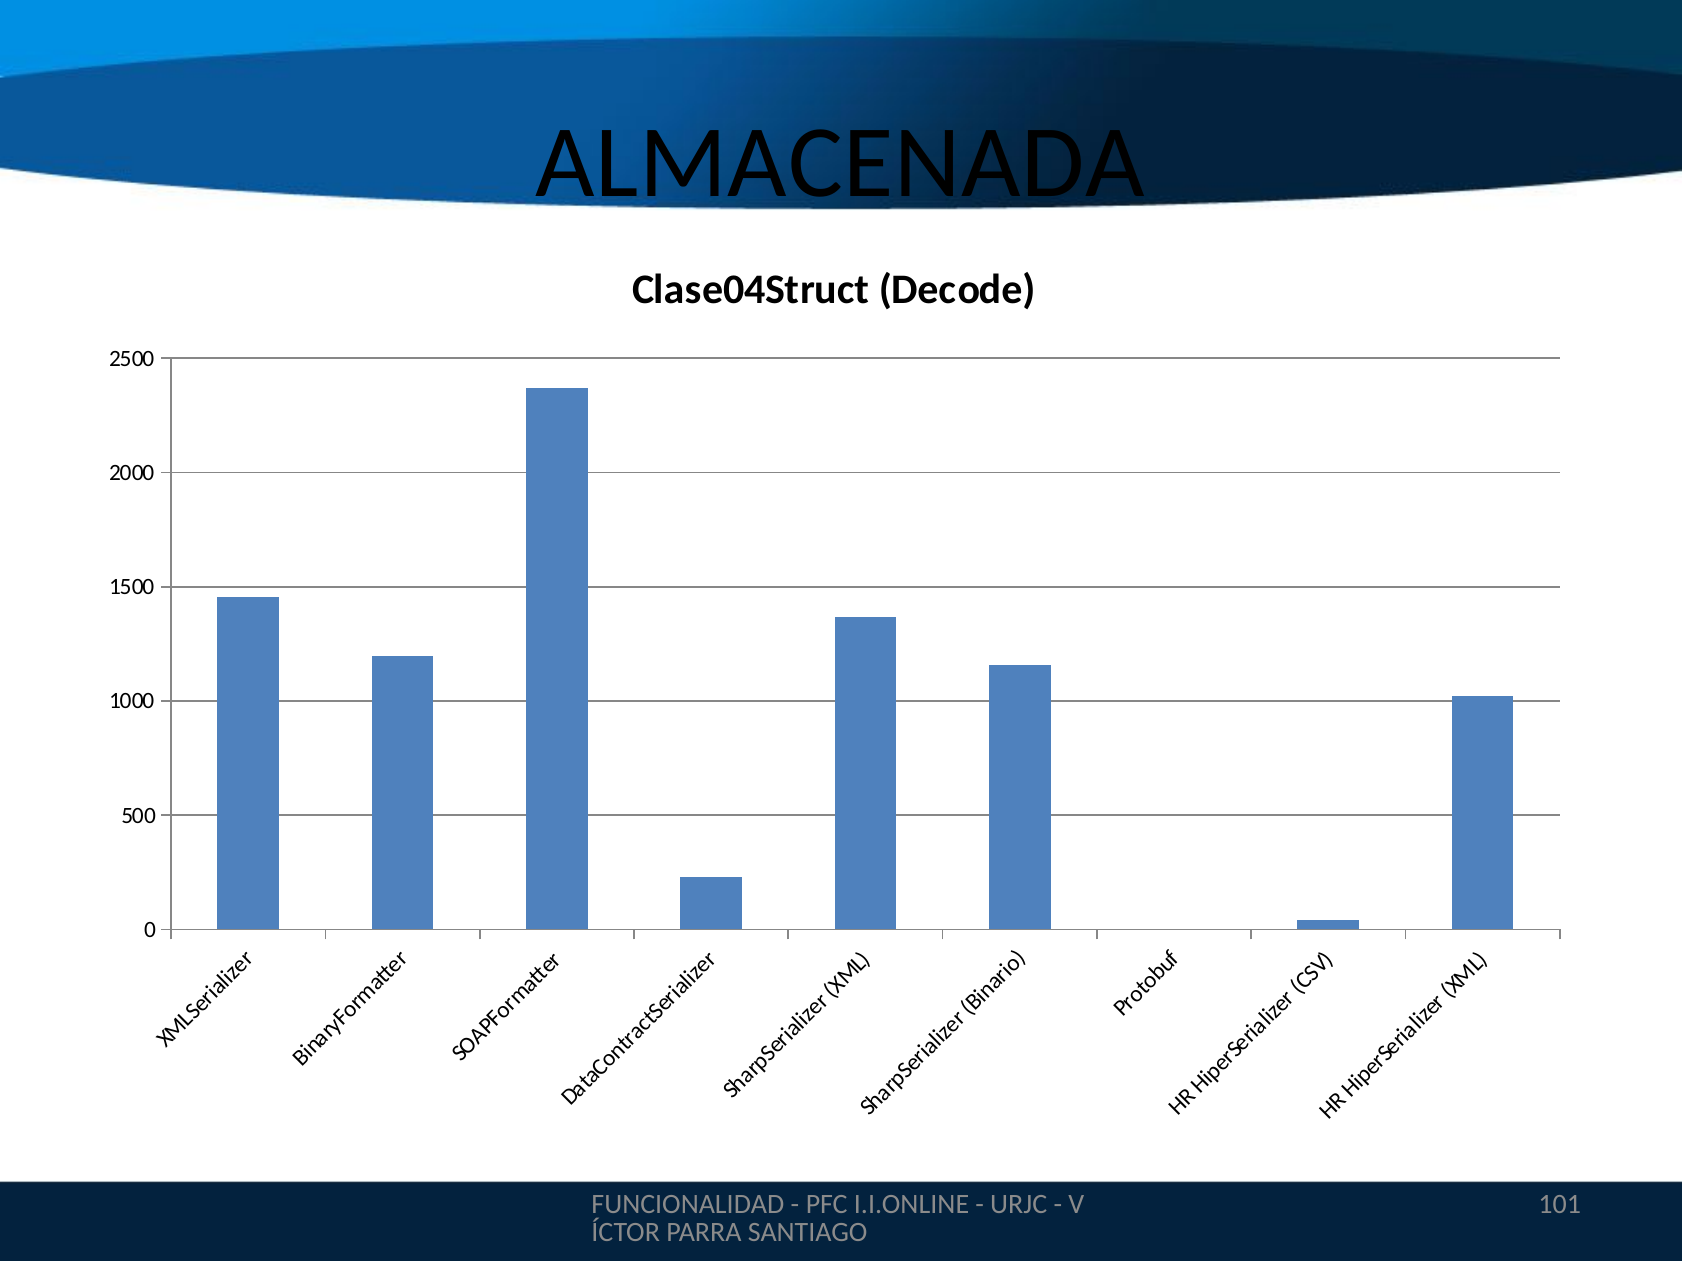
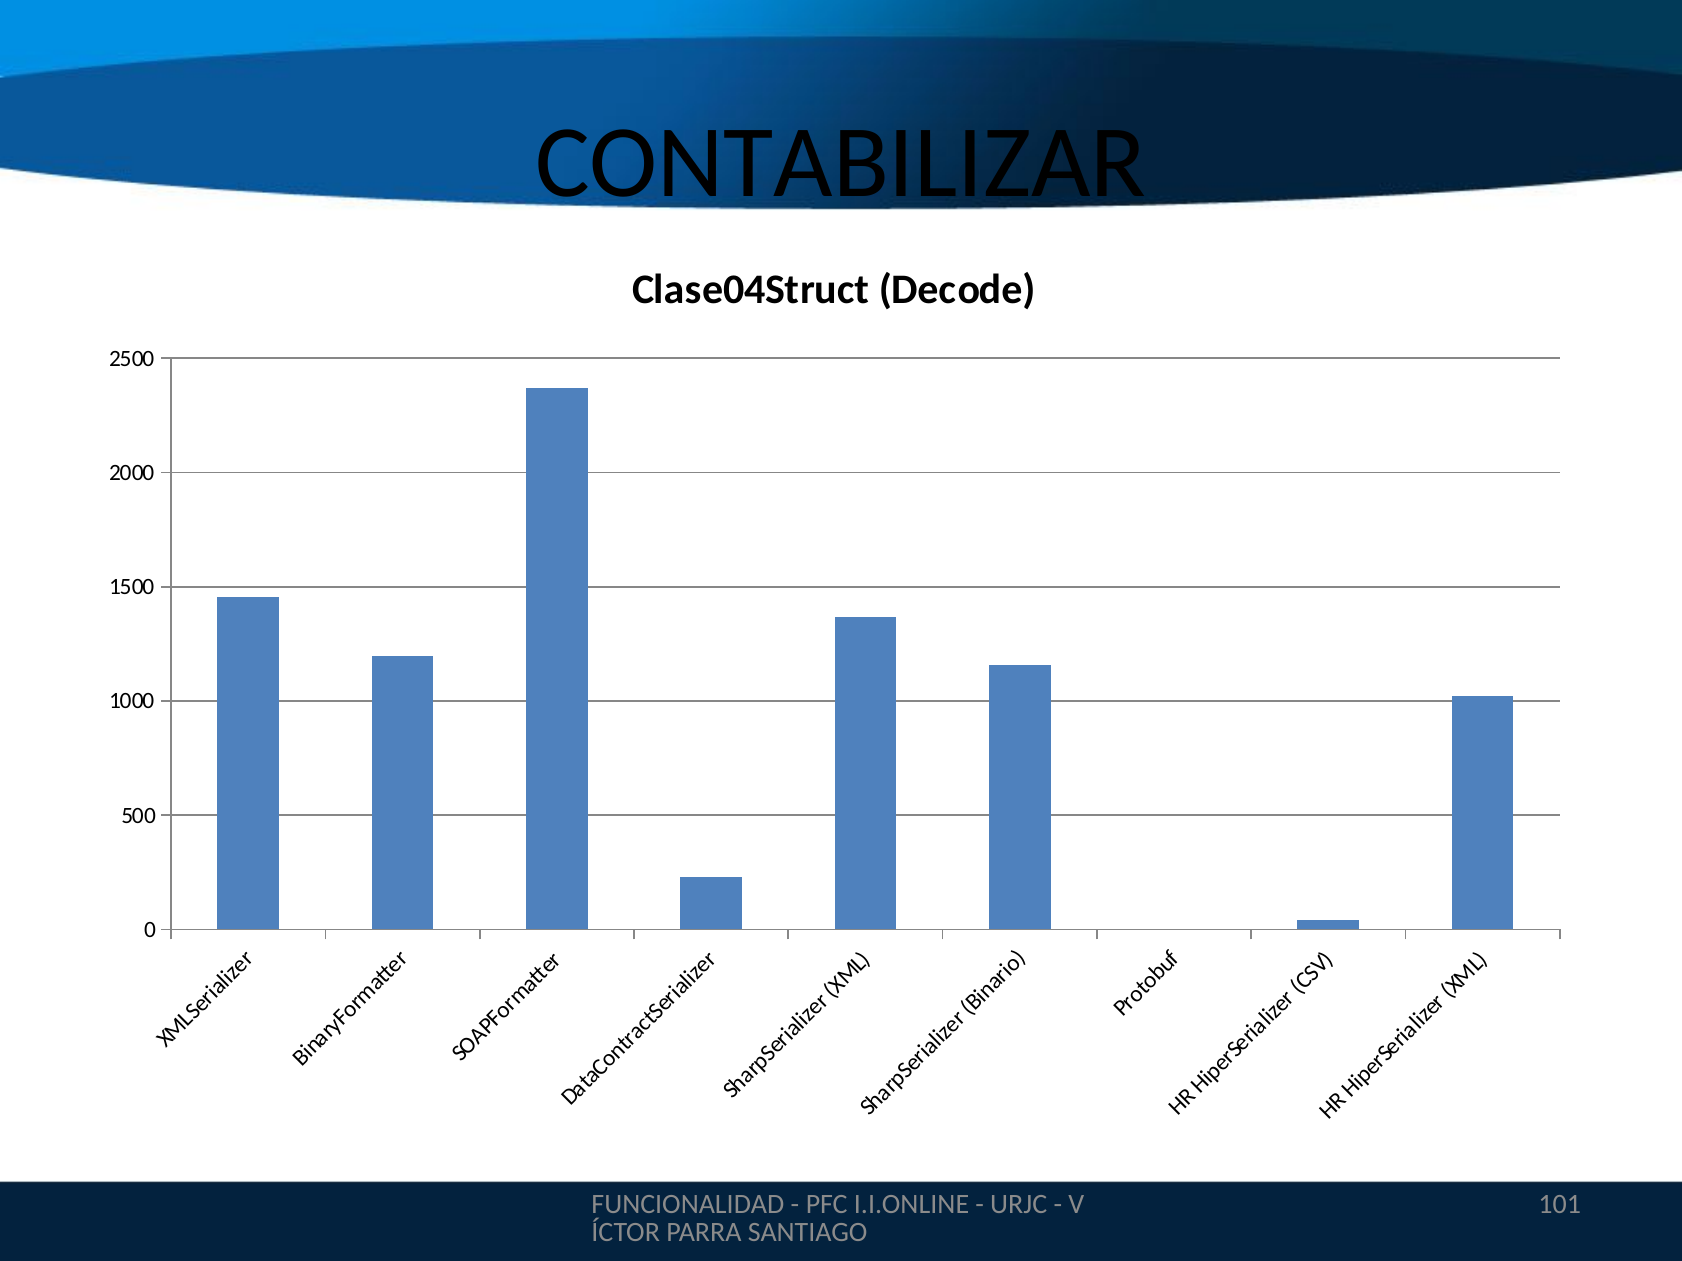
ALMACENADA: ALMACENADA -> CONTABILIZAR
